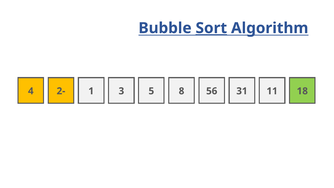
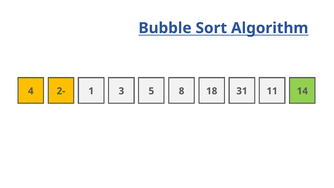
Sort underline: present -> none
56: 56 -> 18
18: 18 -> 14
